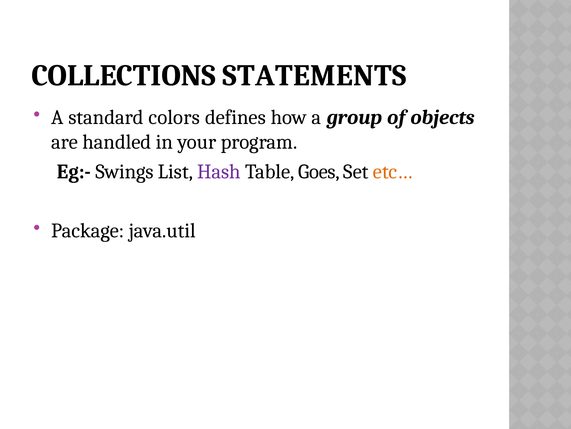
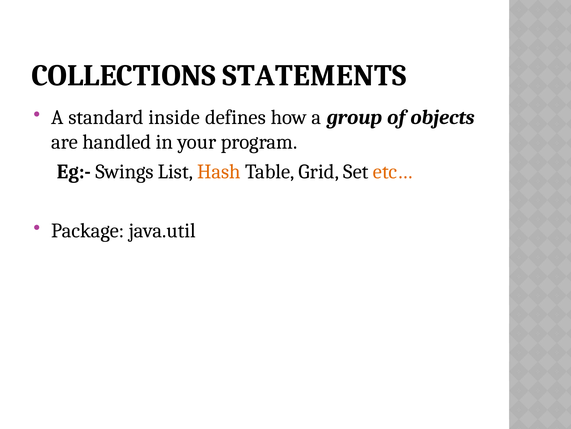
colors: colors -> inside
Hash colour: purple -> orange
Goes: Goes -> Grid
